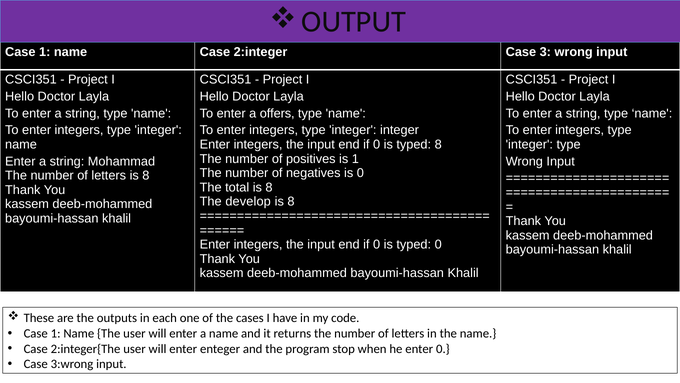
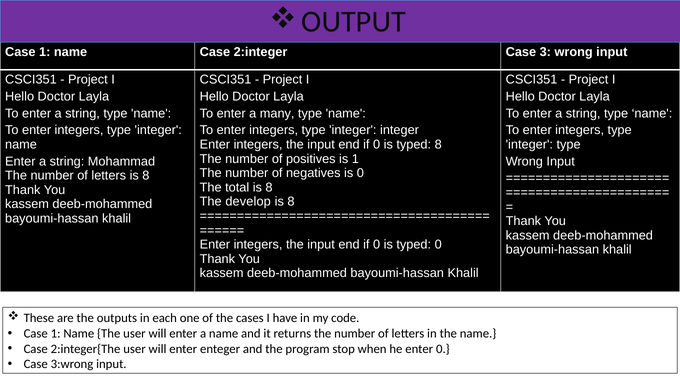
offers: offers -> many
